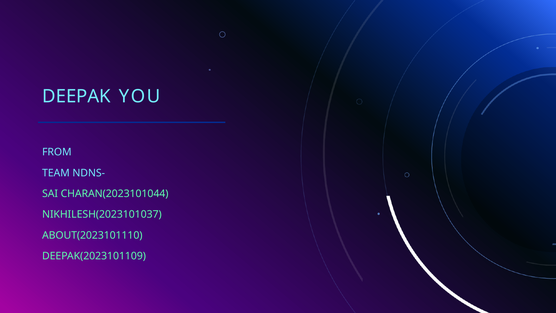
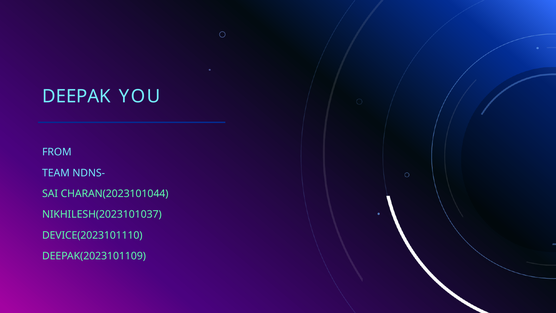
ABOUT(2023101110: ABOUT(2023101110 -> DEVICE(2023101110
